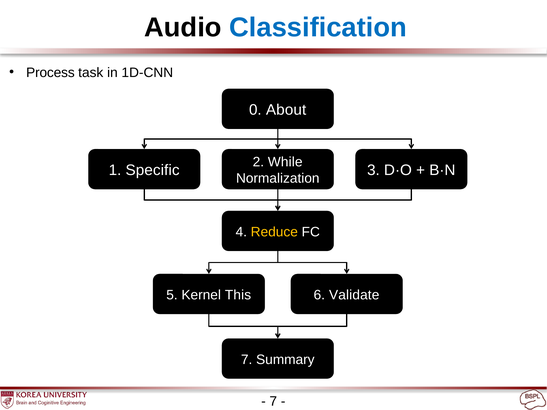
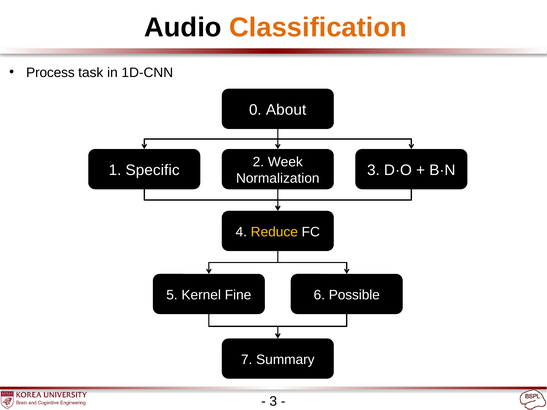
Classification colour: blue -> orange
While: While -> Week
This: This -> Fine
Validate: Validate -> Possible
7 at (273, 402): 7 -> 3
